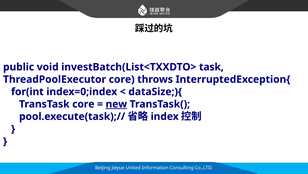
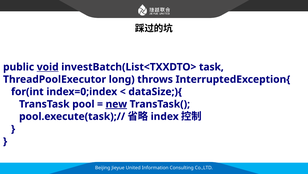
void underline: none -> present
ThreadPoolExecutor core: core -> long
TransTask core: core -> pool
